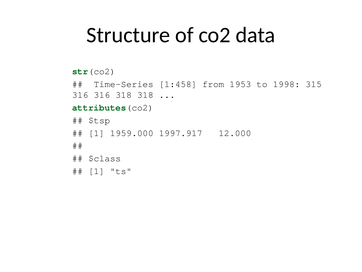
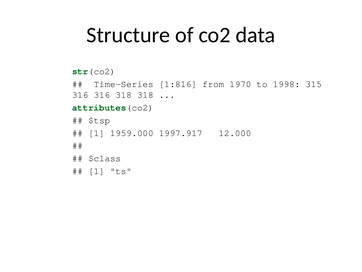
1:458: 1:458 -> 1:816
1953: 1953 -> 1970
